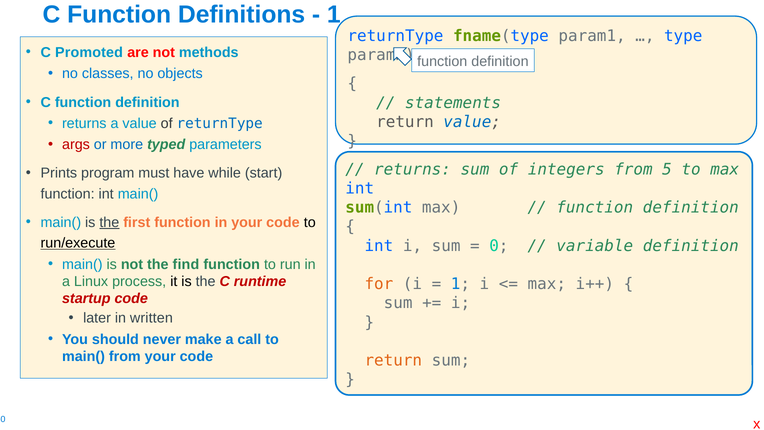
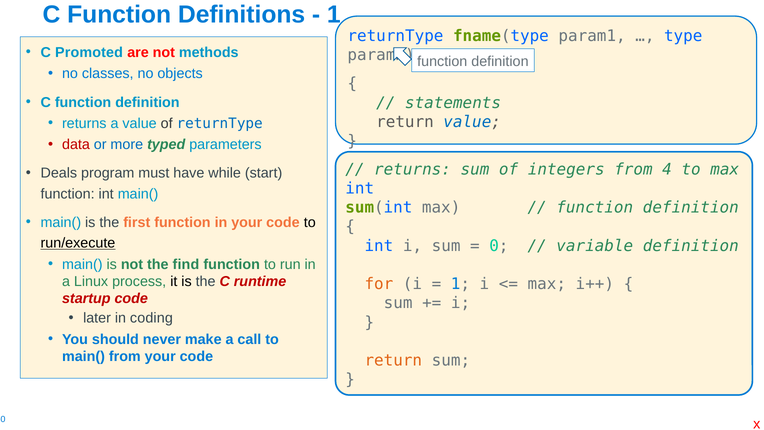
args: args -> data
5: 5 -> 4
Prints: Prints -> Deals
the at (109, 222) underline: present -> none
written: written -> coding
